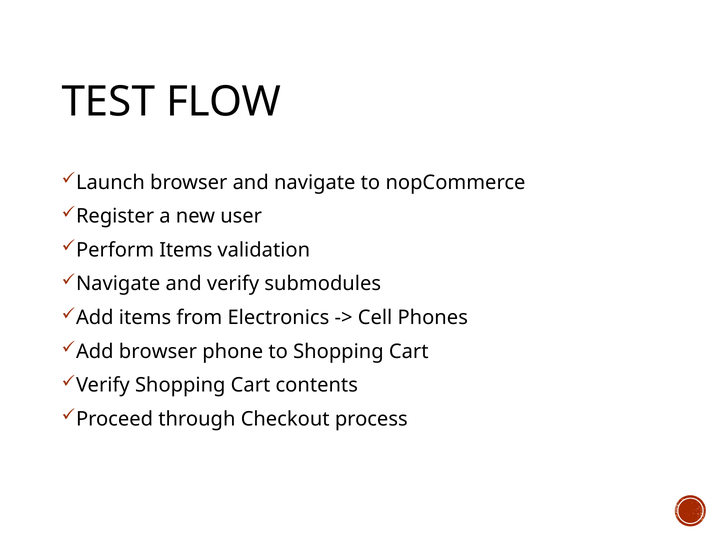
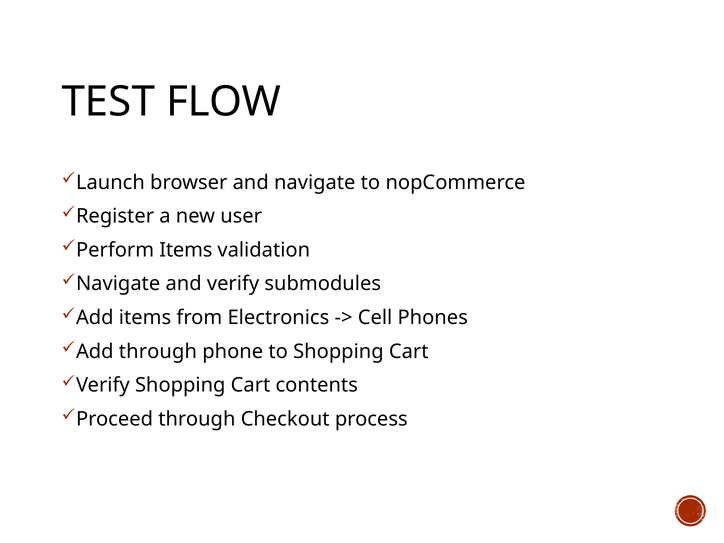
Add browser: browser -> through
